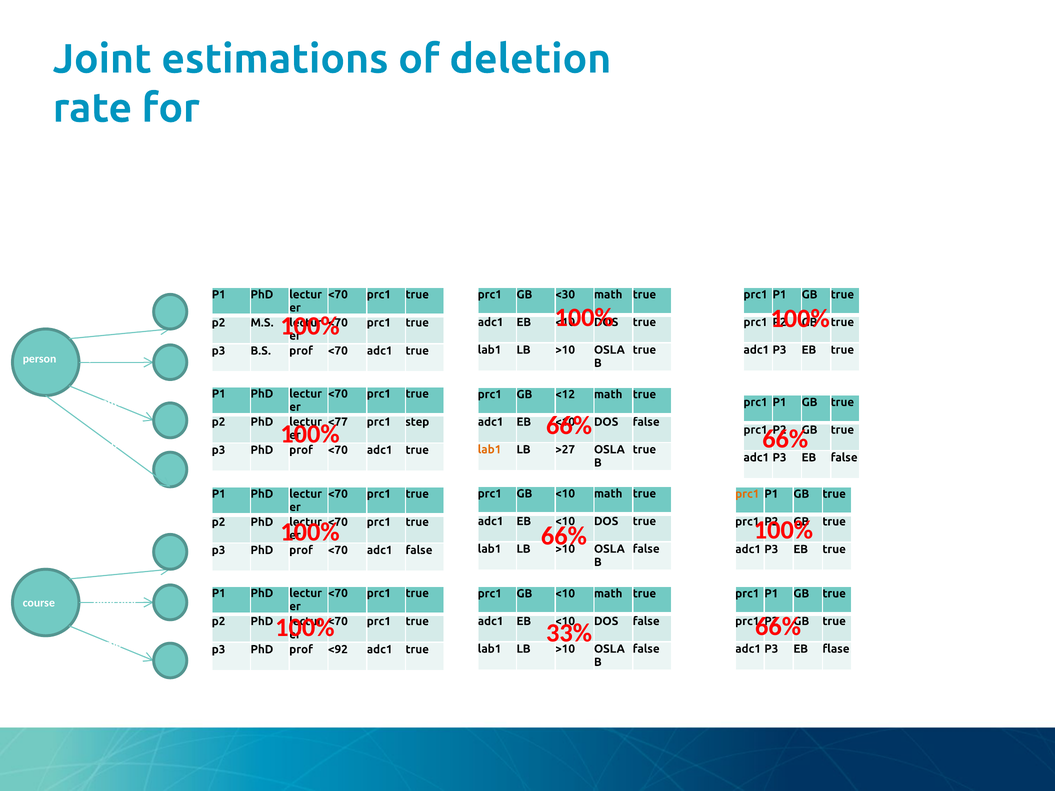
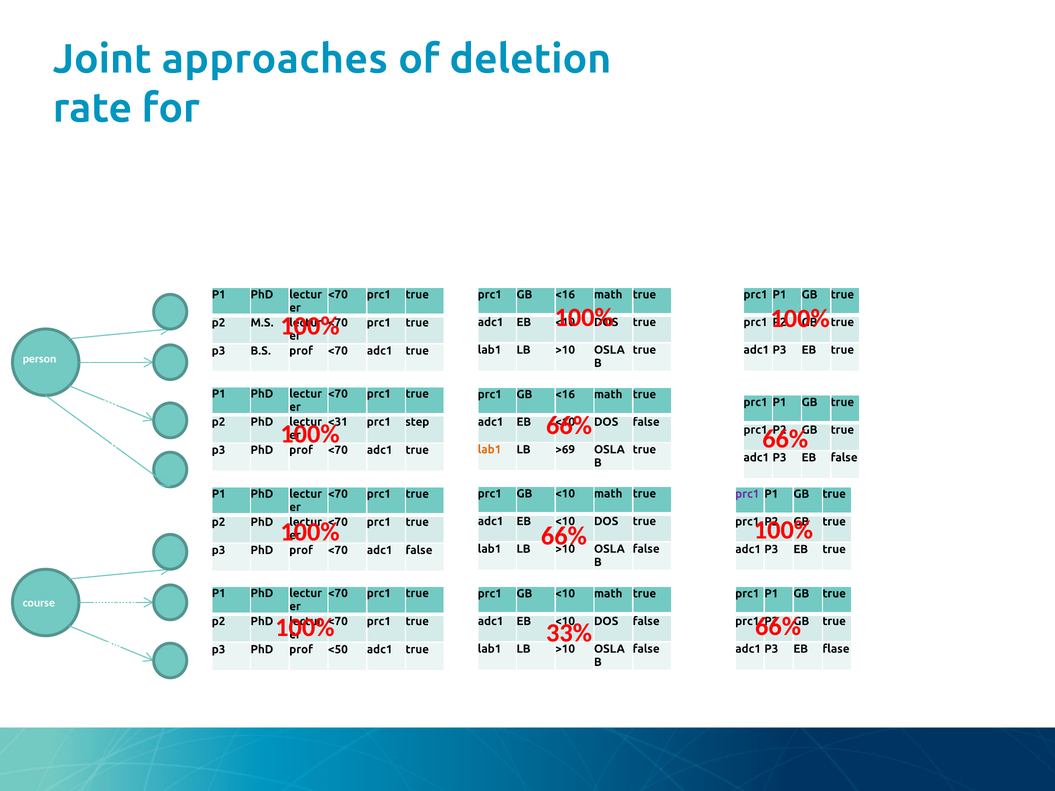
estimations: estimations -> approaches
<30 at (565, 295): <30 -> <16
<12 at (565, 394): <12 -> <16
<77: <77 -> <31
>27: >27 -> >69
prc1 at (747, 494) colour: orange -> purple
<92: <92 -> <50
